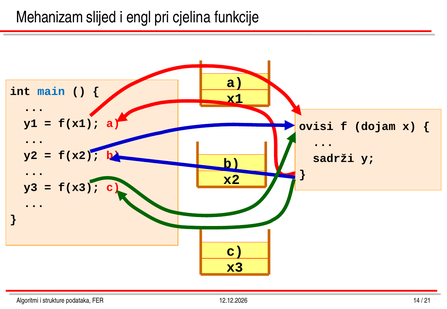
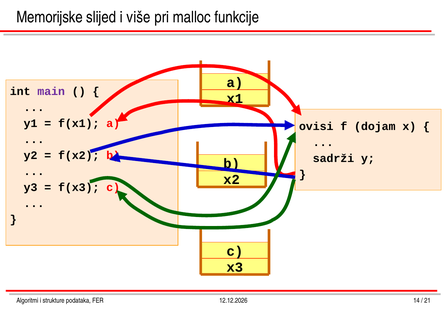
Mehanizam: Mehanizam -> Memorijske
engl: engl -> više
cjelina: cjelina -> malloc
main colour: blue -> purple
